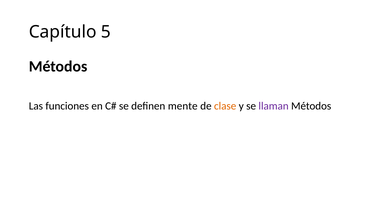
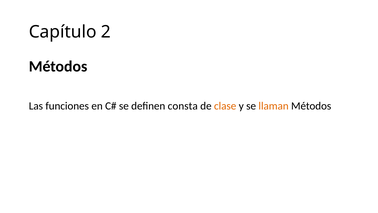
5: 5 -> 2
mente: mente -> consta
llaman colour: purple -> orange
